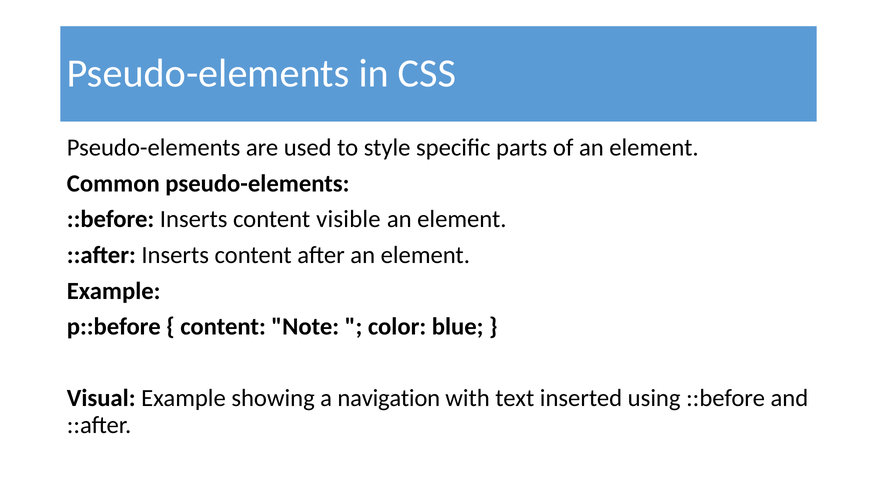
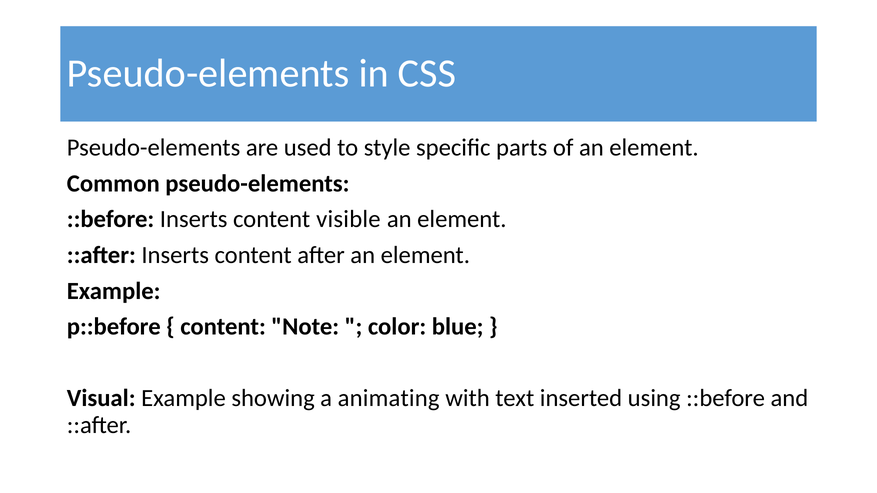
navigation: navigation -> animating
